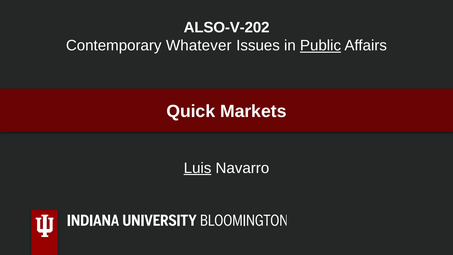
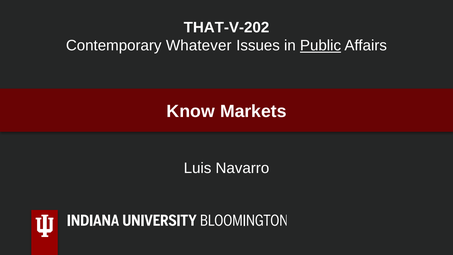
ALSO-V-202: ALSO-V-202 -> THAT-V-202
Quick: Quick -> Know
Luis underline: present -> none
